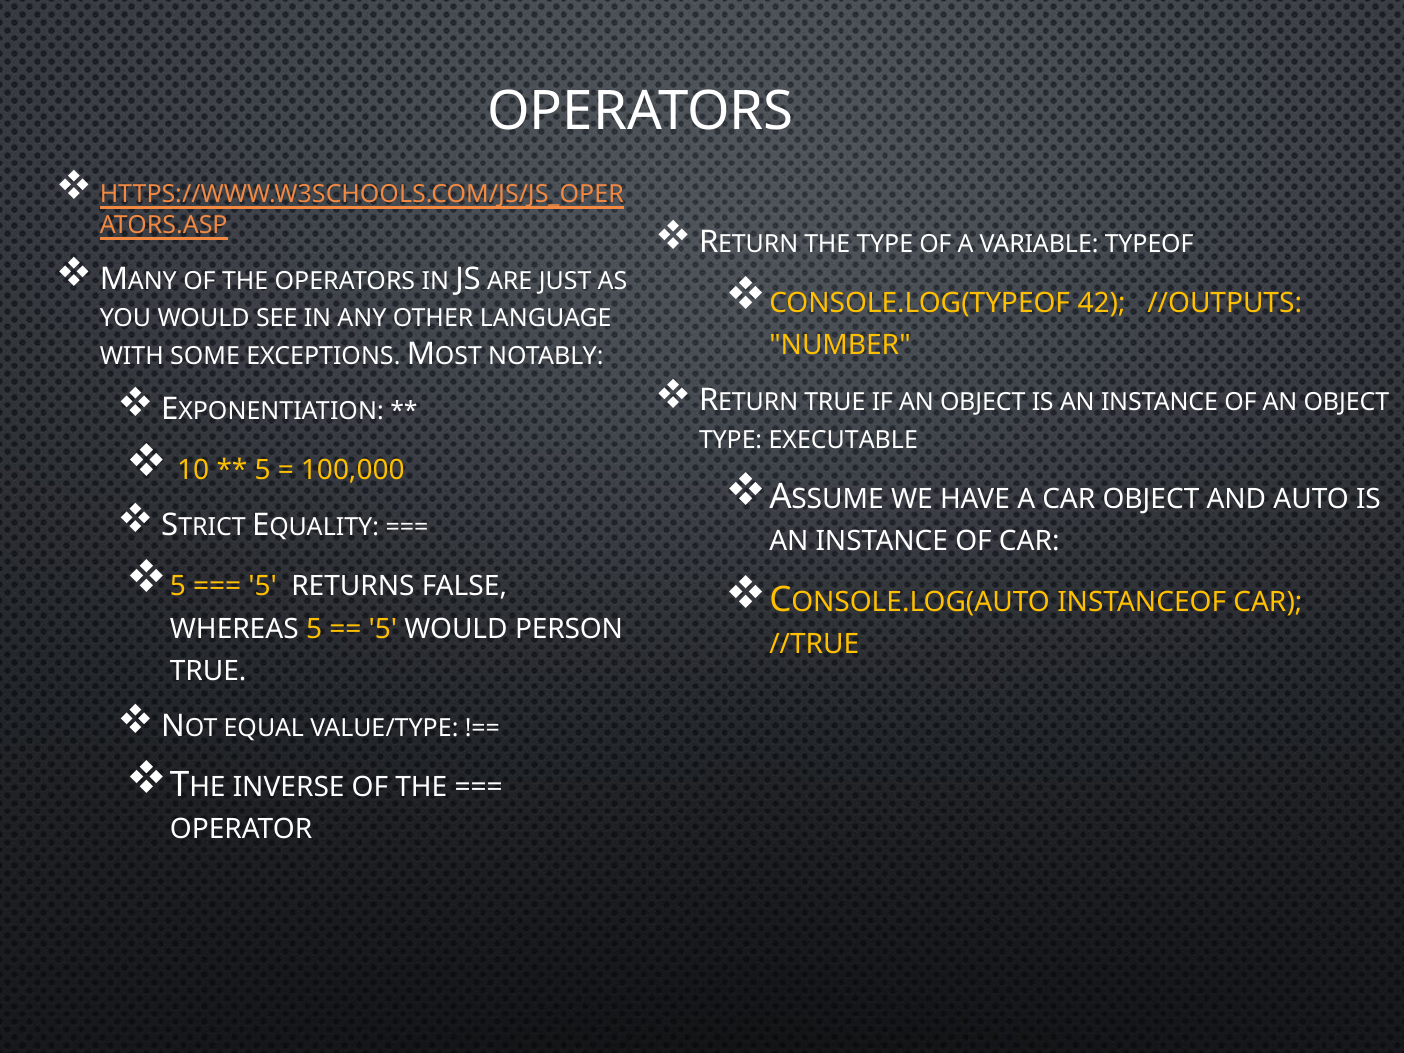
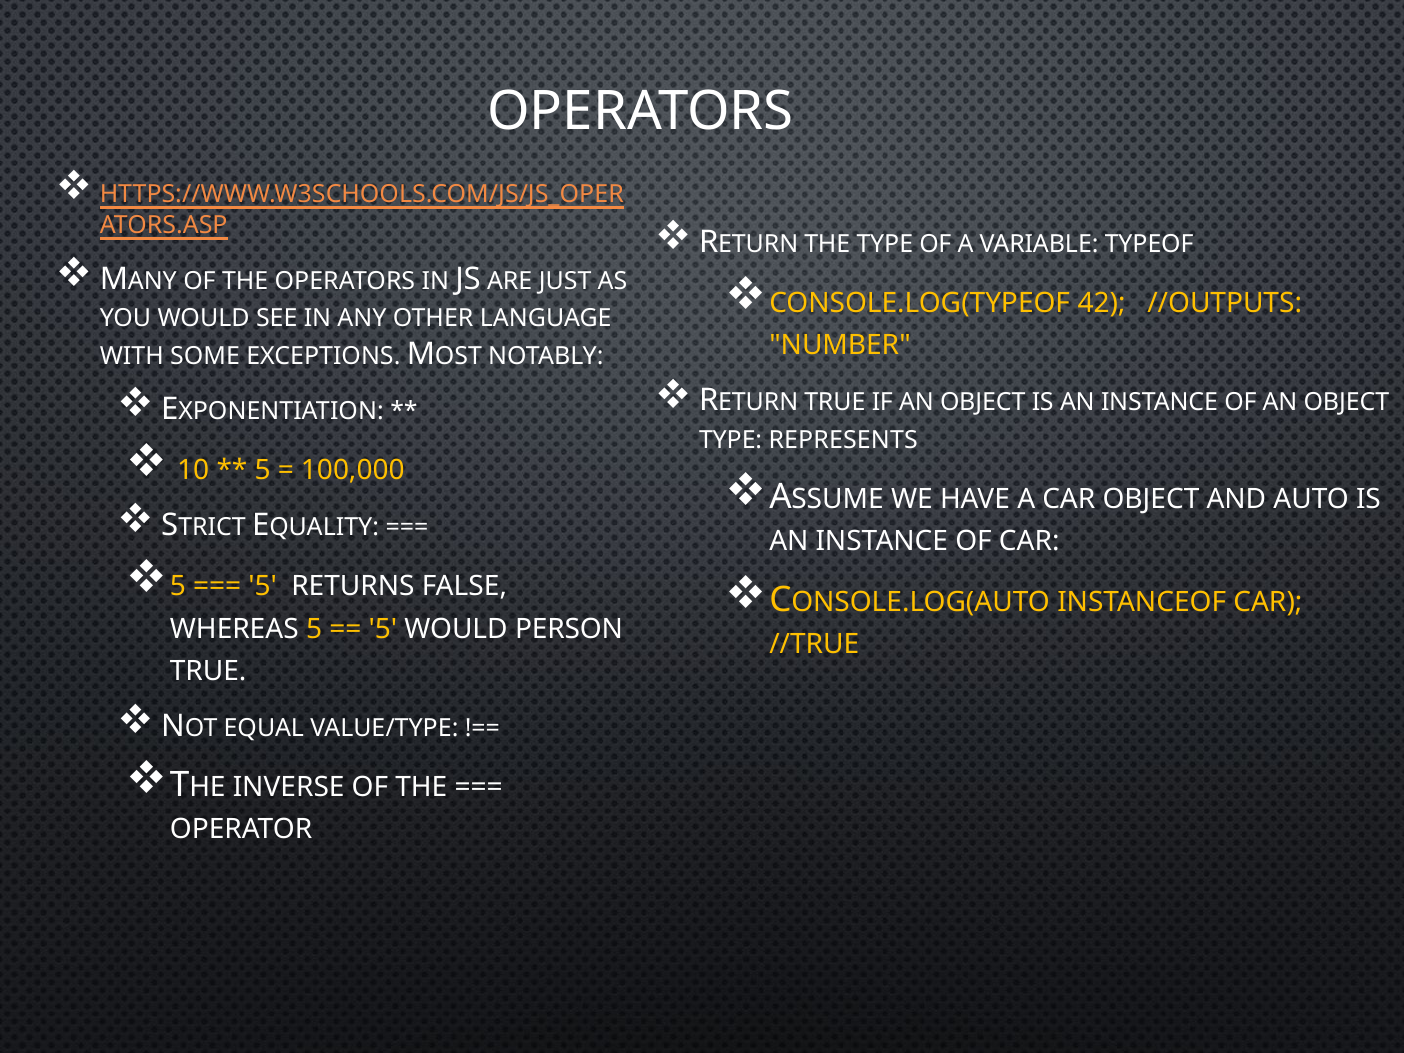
EXECUTABLE: EXECUTABLE -> REPRESENTS
